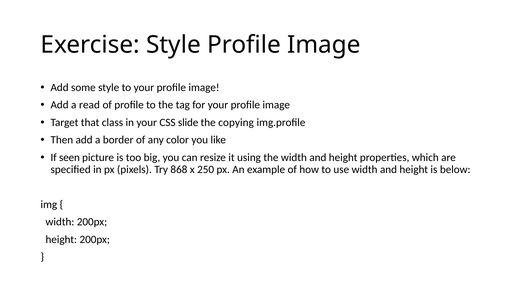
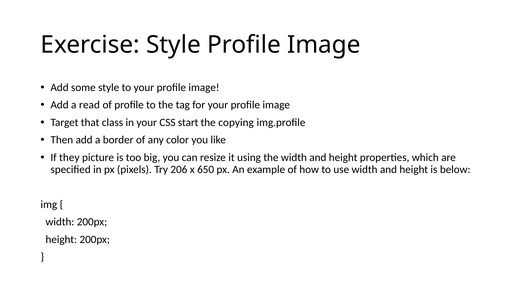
slide: slide -> start
seen: seen -> they
868: 868 -> 206
250: 250 -> 650
